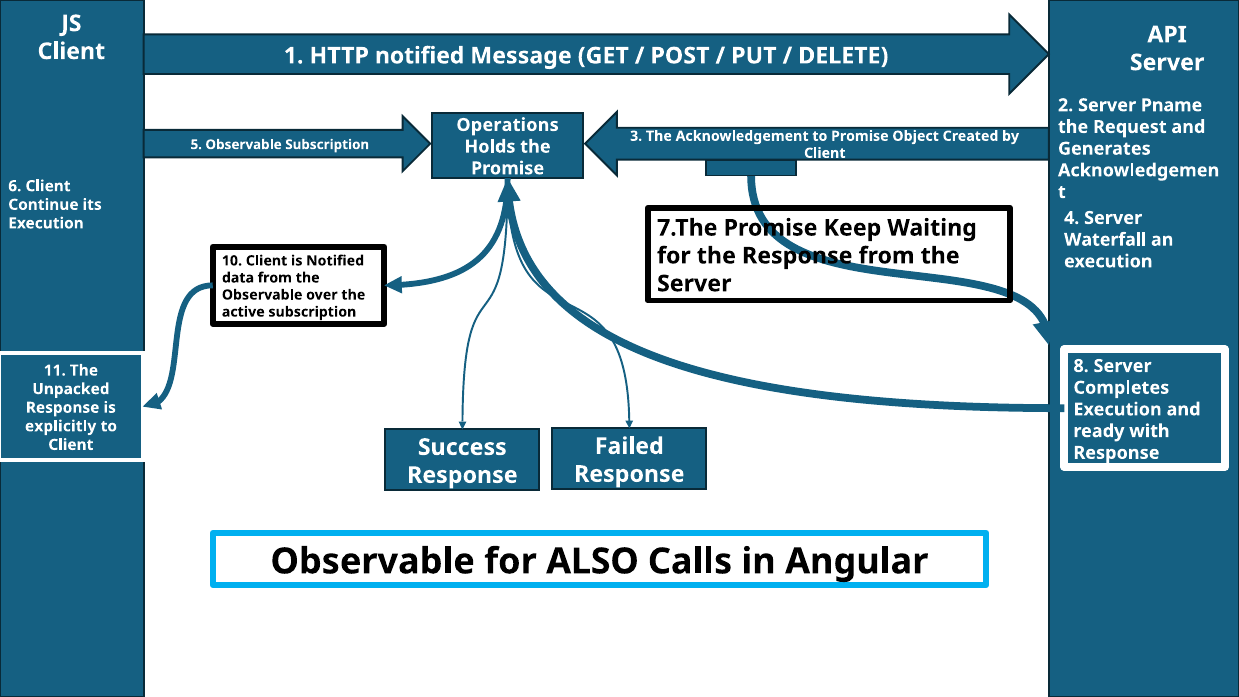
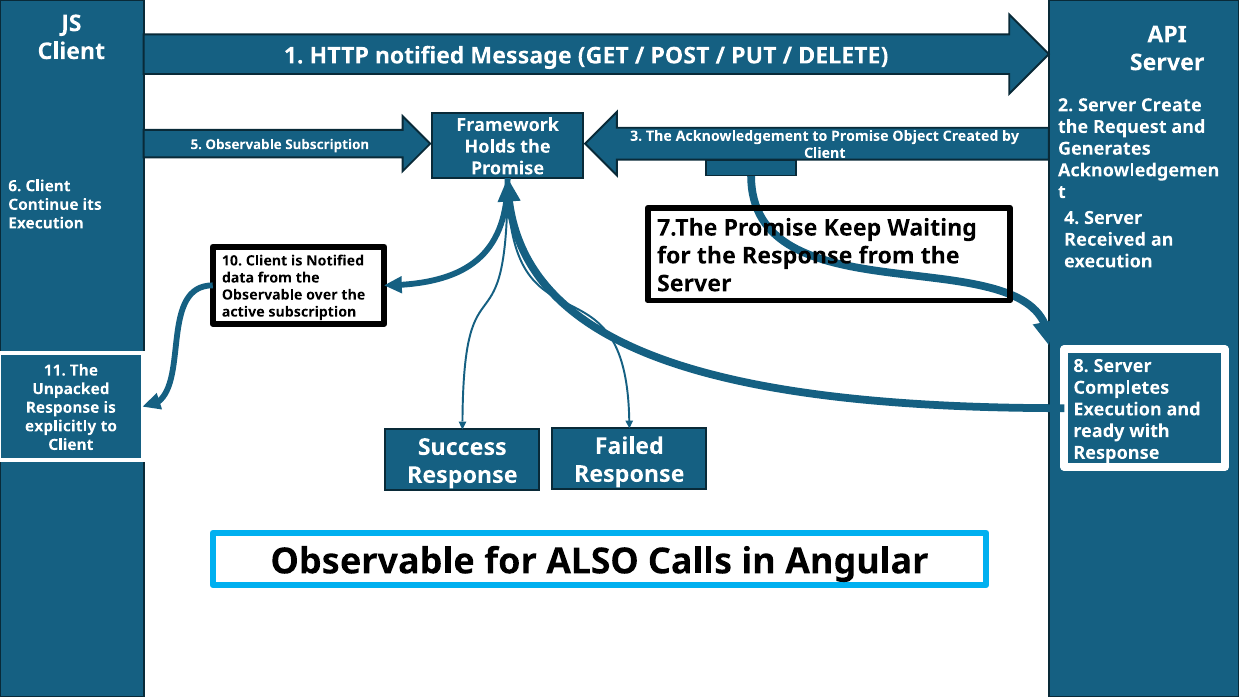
Pname: Pname -> Create
Operations: Operations -> Framework
Waterfall: Waterfall -> Received
